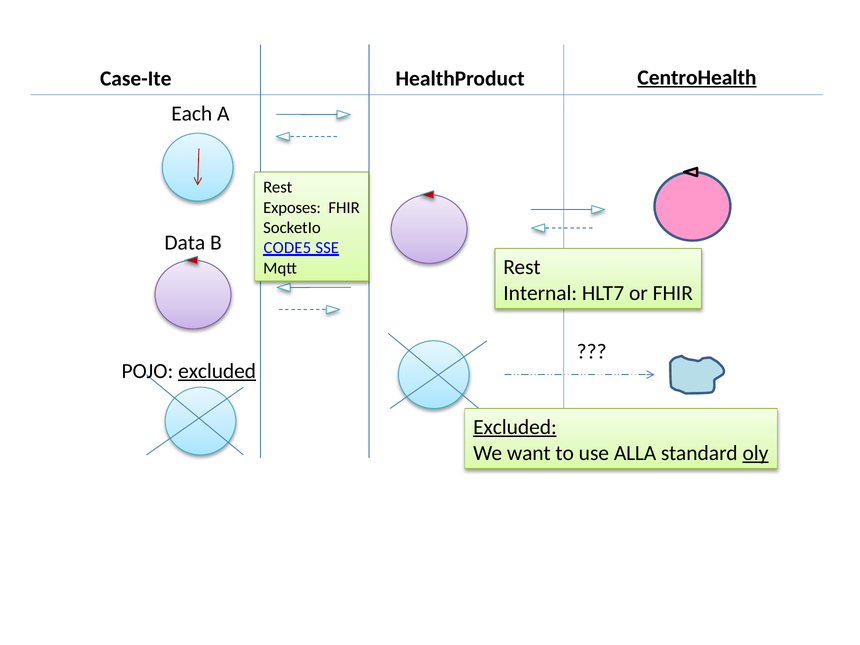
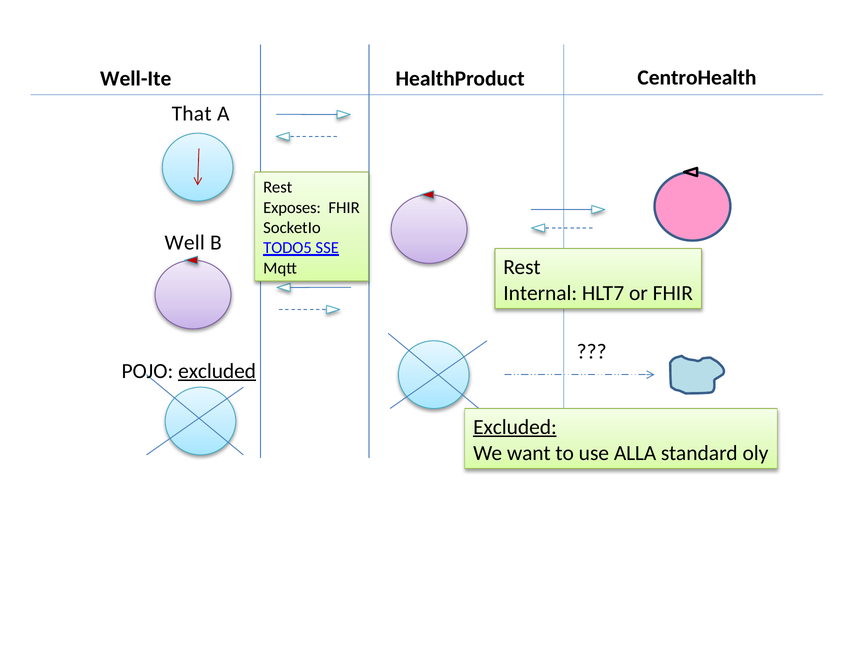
CentroHealth underline: present -> none
Case-Ite: Case-Ite -> Well-Ite
Each: Each -> That
Data: Data -> Well
CODE5: CODE5 -> TODO5
oly underline: present -> none
